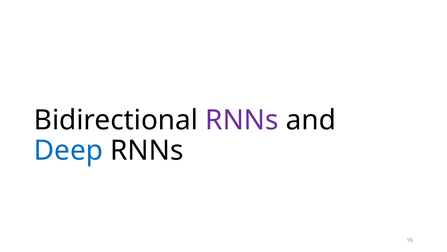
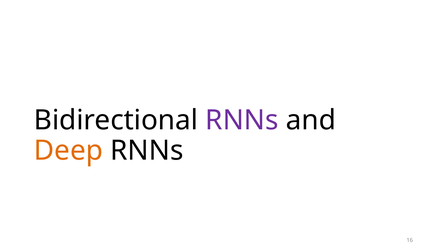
Deep colour: blue -> orange
